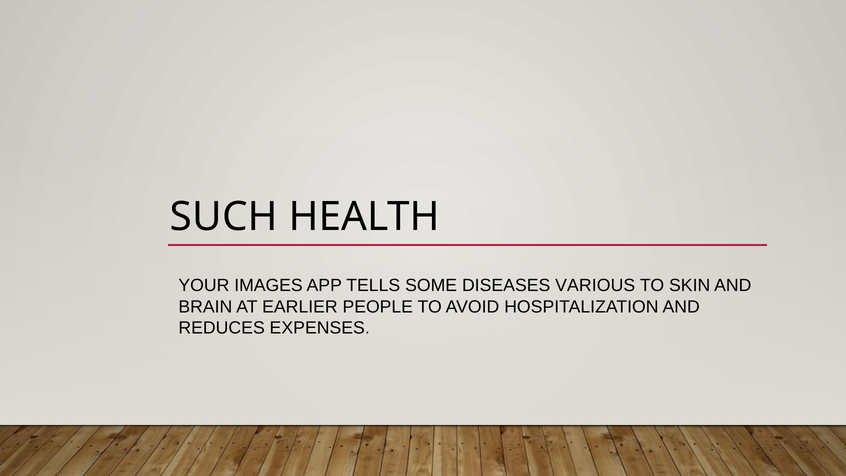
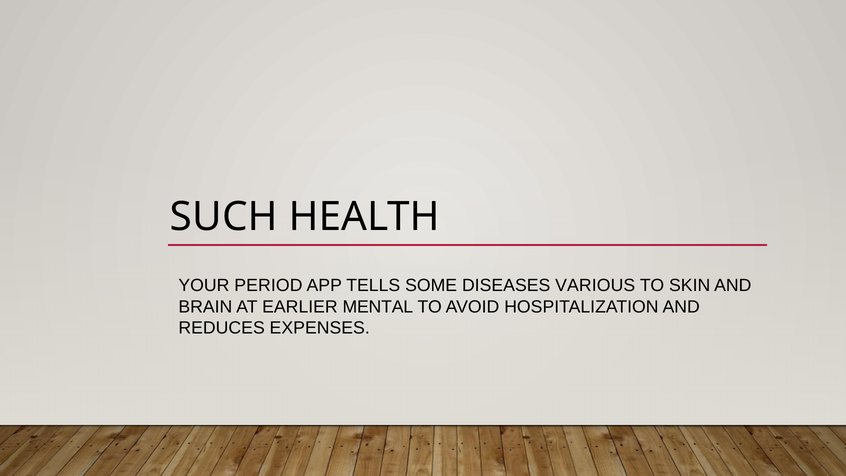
IMAGES: IMAGES -> PERIOD
PEOPLE: PEOPLE -> MENTAL
